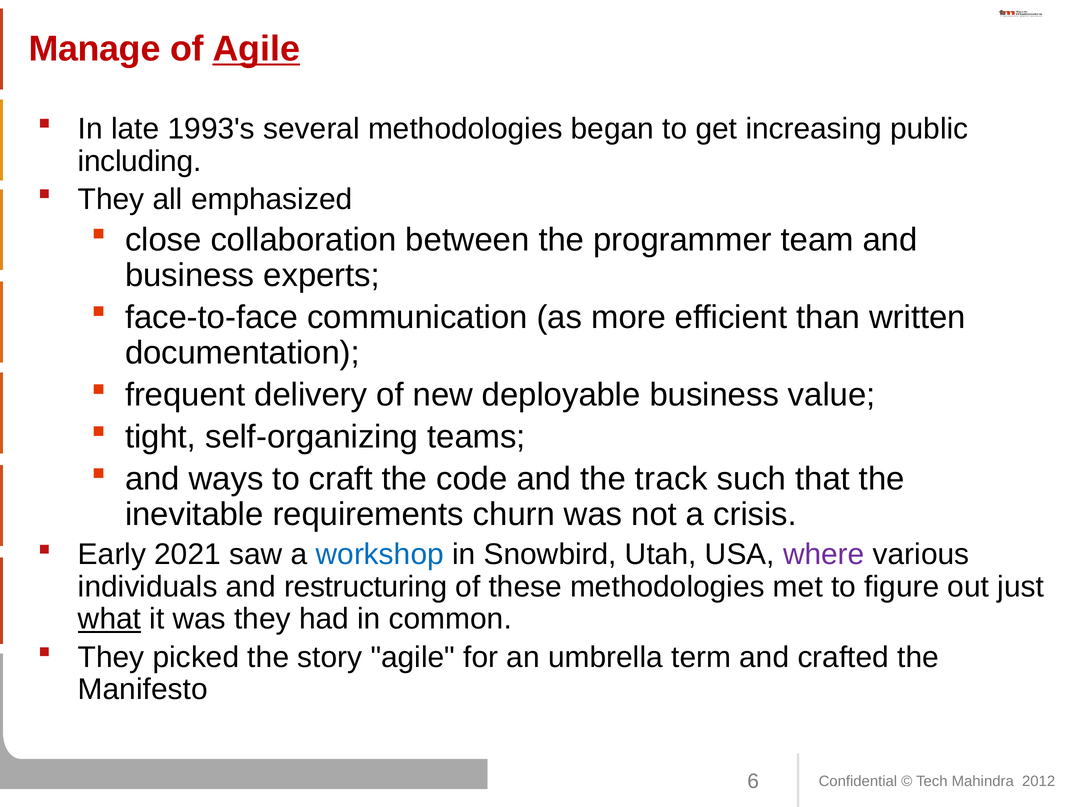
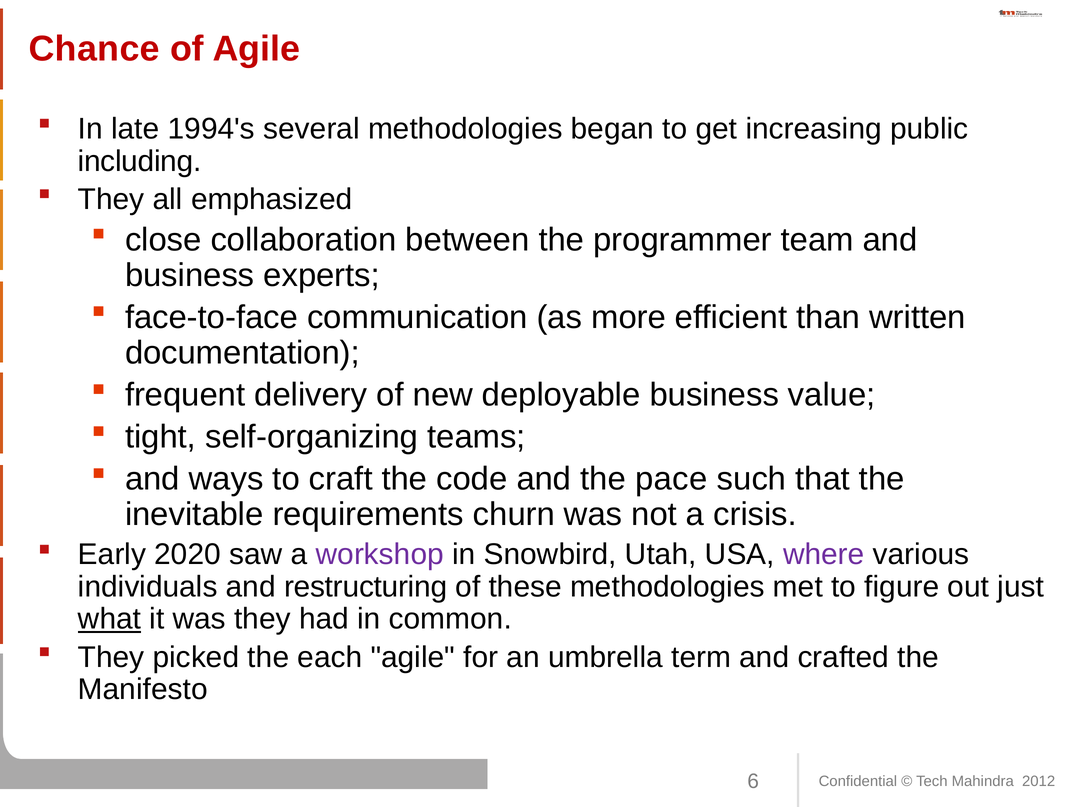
Manage: Manage -> Chance
Agile at (256, 49) underline: present -> none
1993's: 1993's -> 1994's
track: track -> pace
2021: 2021 -> 2020
workshop colour: blue -> purple
story: story -> each
